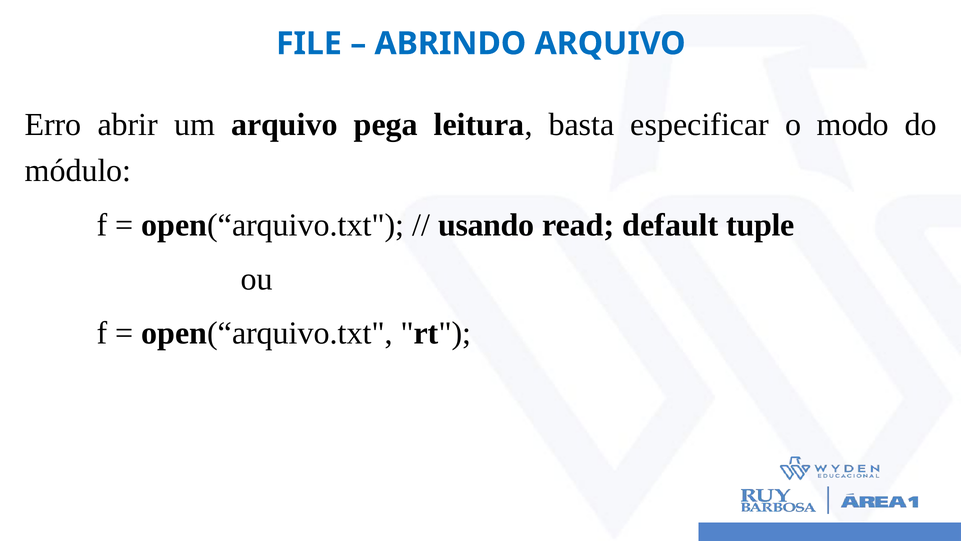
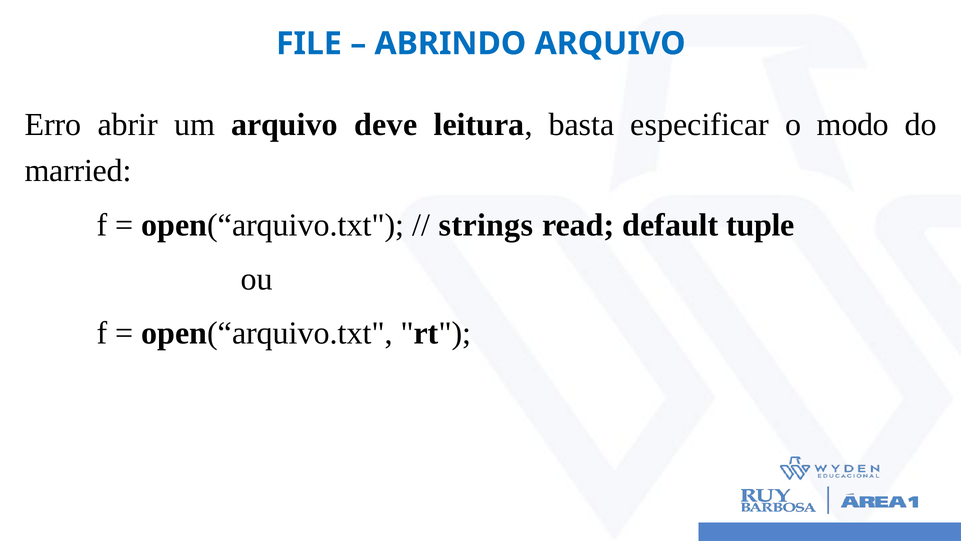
pega: pega -> deve
módulo: módulo -> married
usando: usando -> strings
